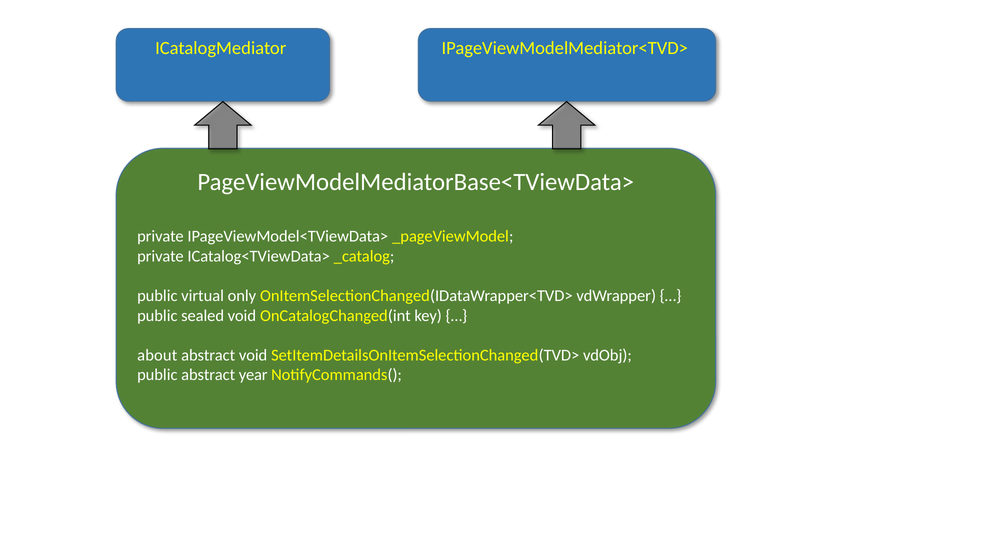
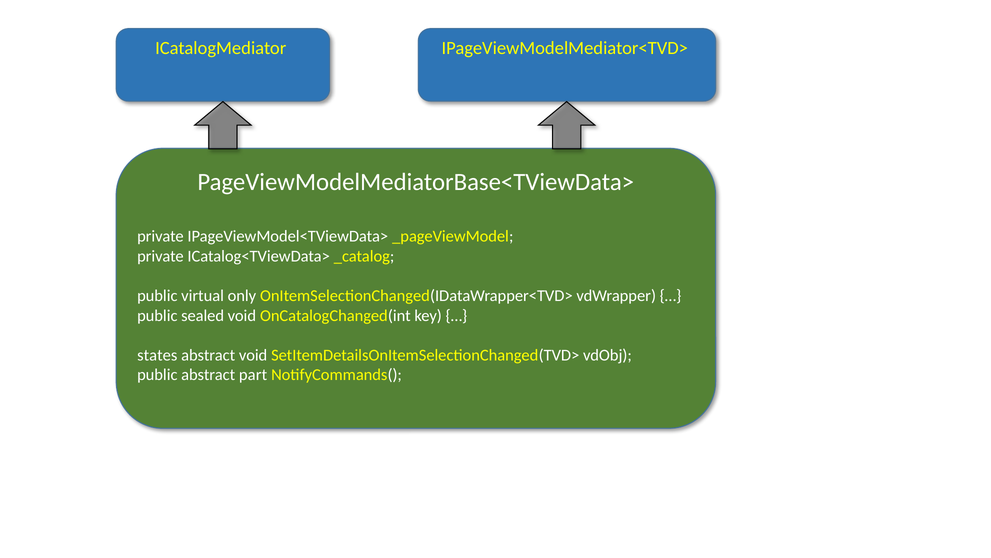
about: about -> states
year: year -> part
